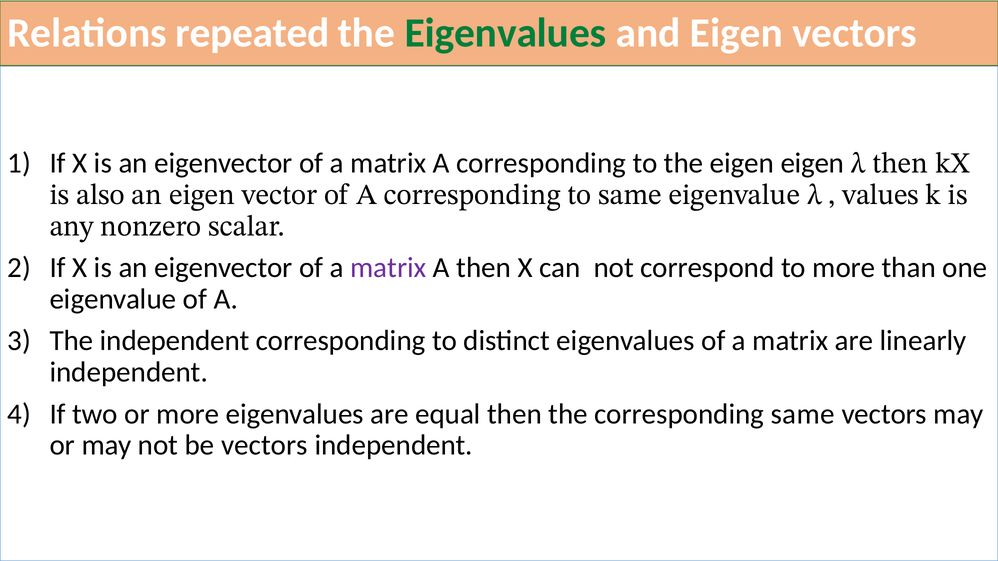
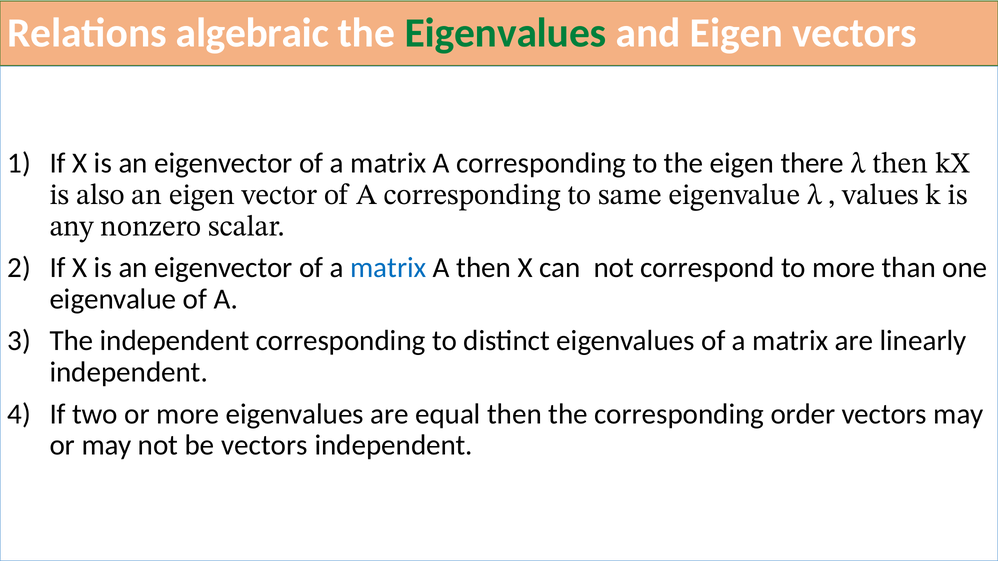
repeated: repeated -> algebraic
eigen eigen: eigen -> there
matrix at (388, 268) colour: purple -> blue
corresponding same: same -> order
